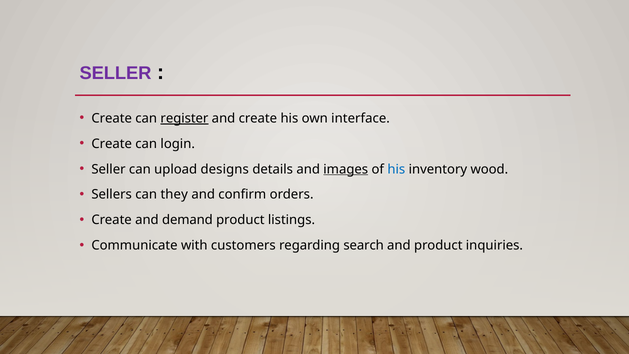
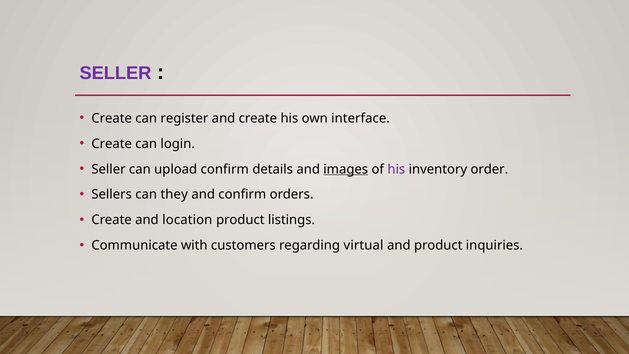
register underline: present -> none
upload designs: designs -> confirm
his at (396, 169) colour: blue -> purple
wood: wood -> order
demand: demand -> location
search: search -> virtual
